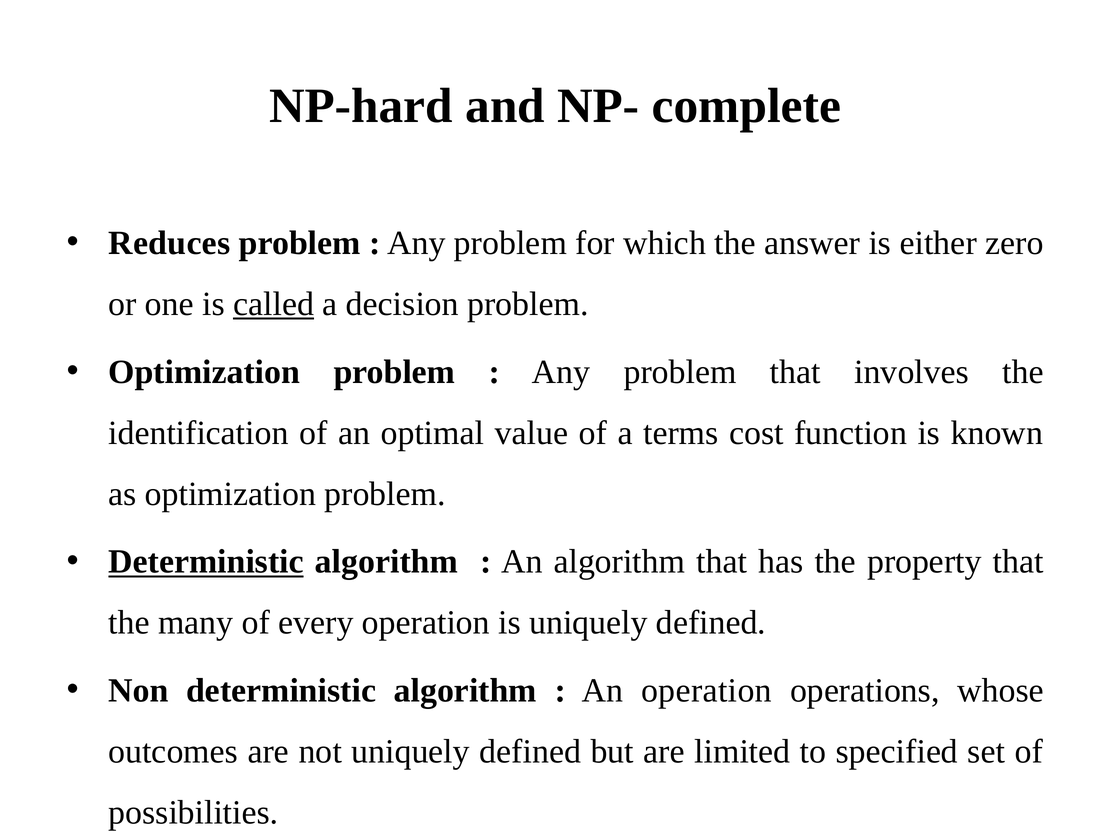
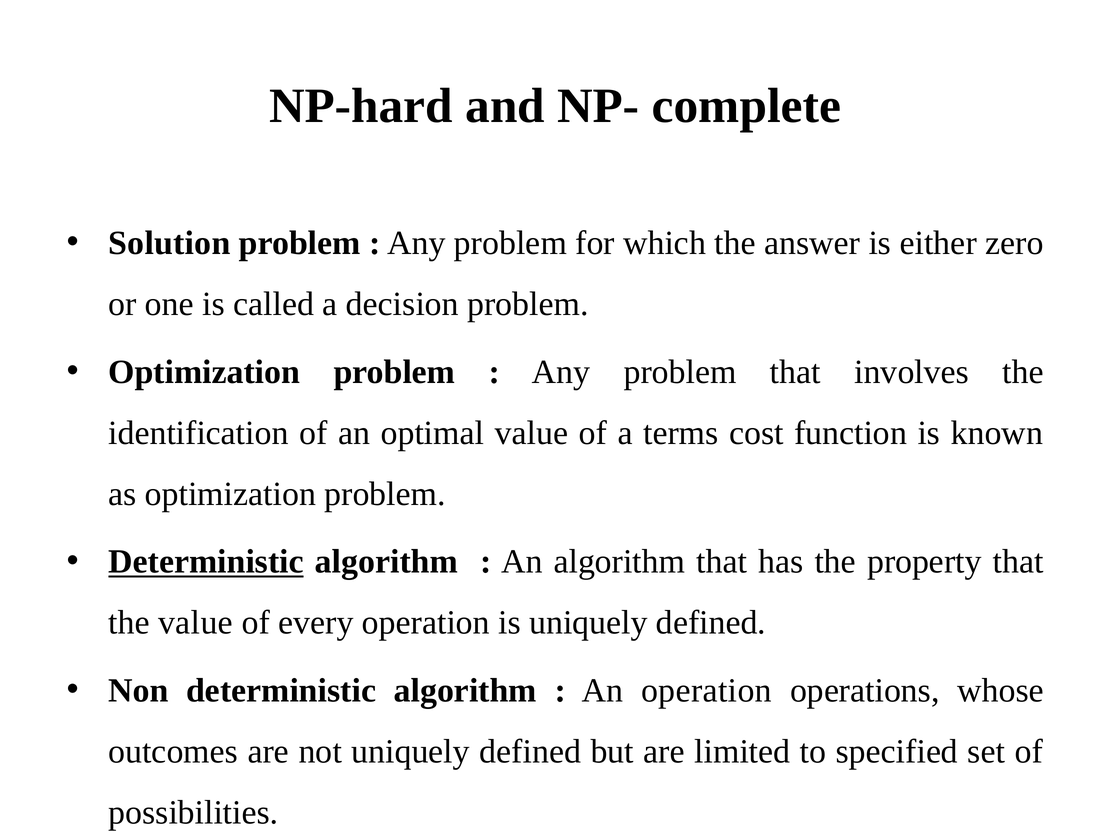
Reduces: Reduces -> Solution
called underline: present -> none
the many: many -> value
